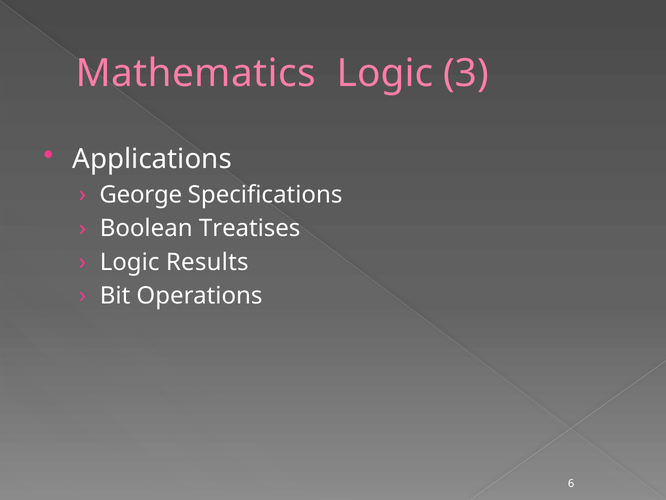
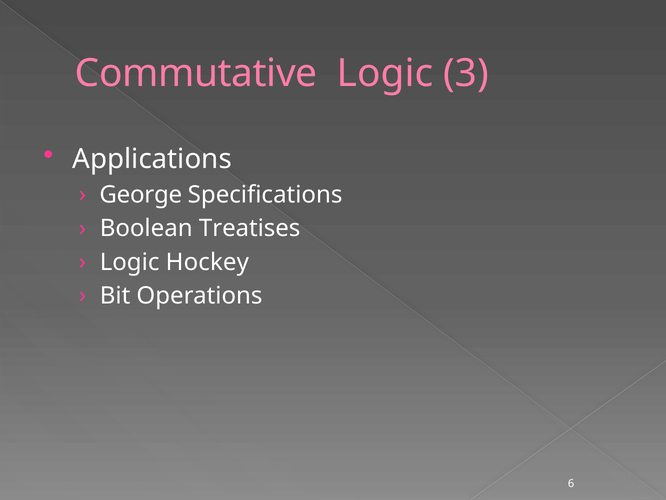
Mathematics: Mathematics -> Commutative
Results: Results -> Hockey
